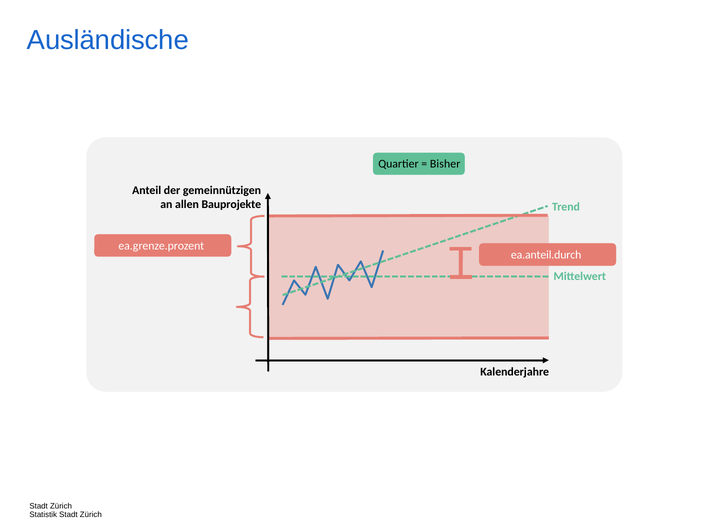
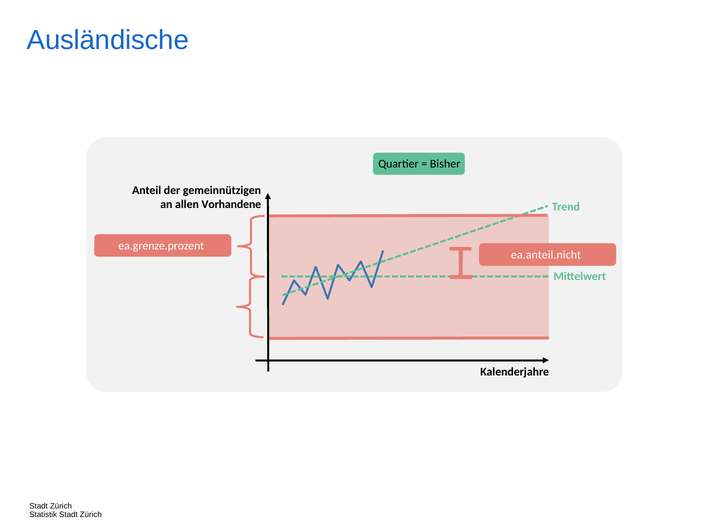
Bauprojekte: Bauprojekte -> Vorhandene
ea.anteil.durch: ea.anteil.durch -> ea.anteil.nicht
